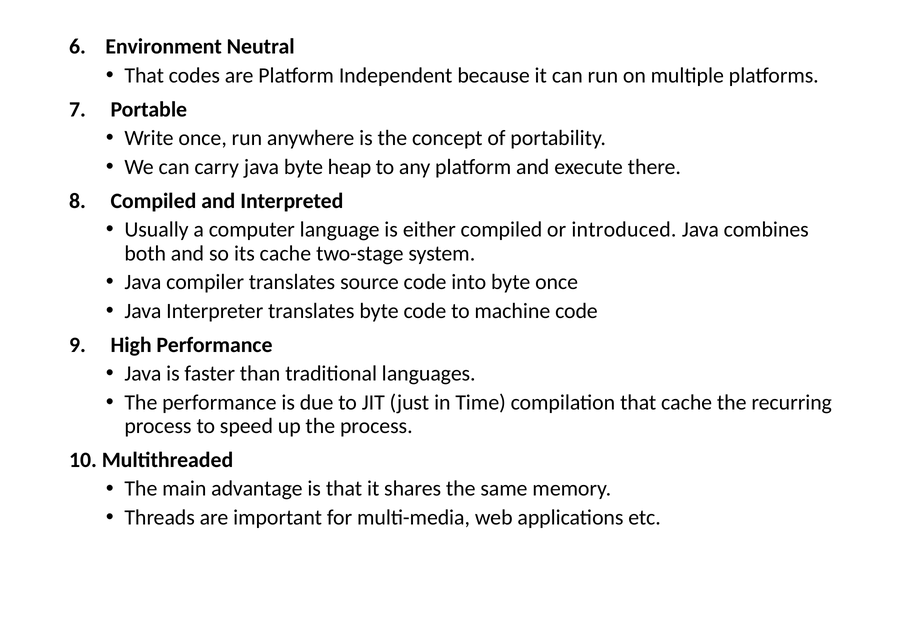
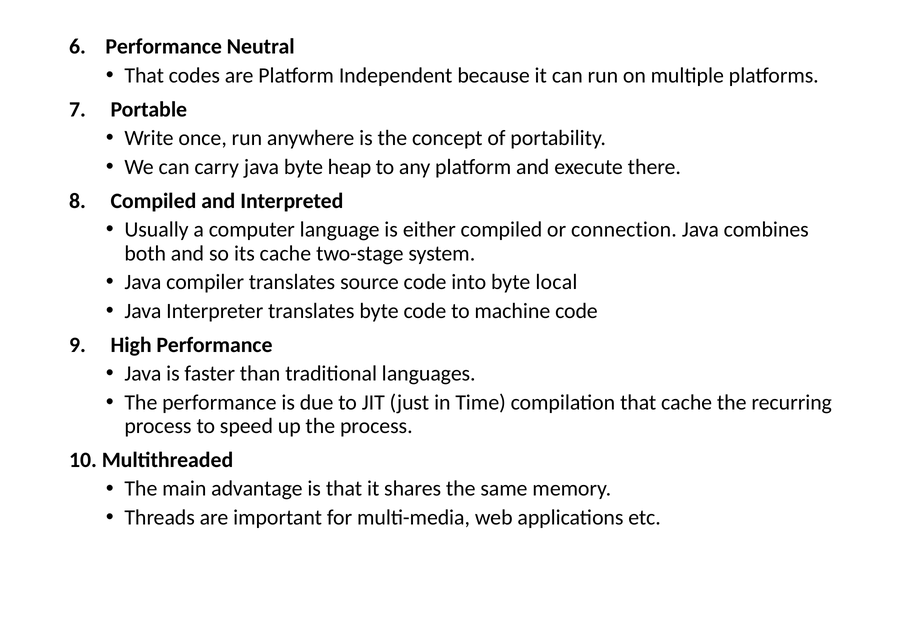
6 Environment: Environment -> Performance
introduced: introduced -> connection
byte once: once -> local
